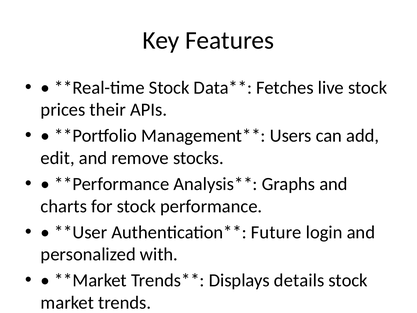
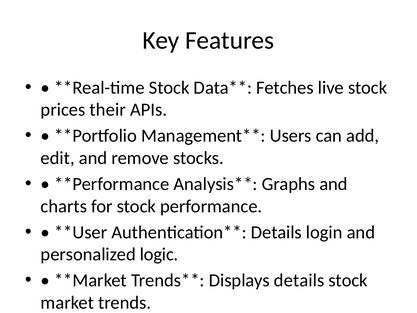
Future at (276, 232): Future -> Details
with: with -> logic
